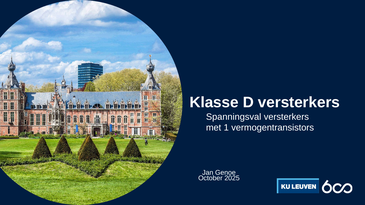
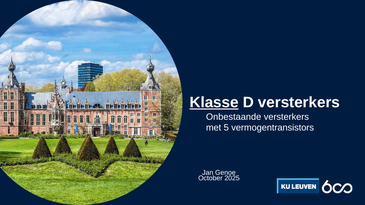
Klasse underline: none -> present
Spanningsval: Spanningsval -> Onbestaande
1: 1 -> 5
